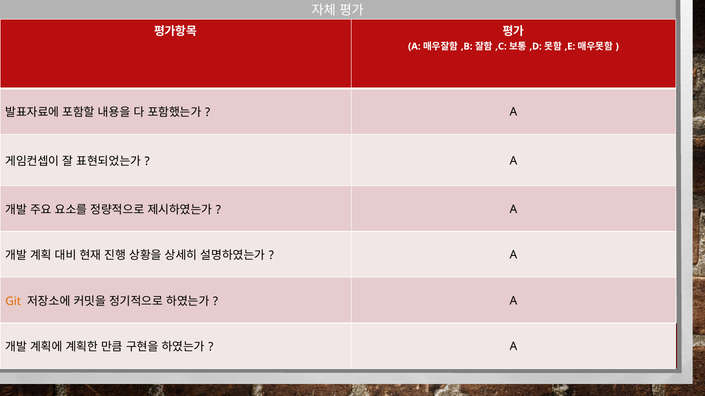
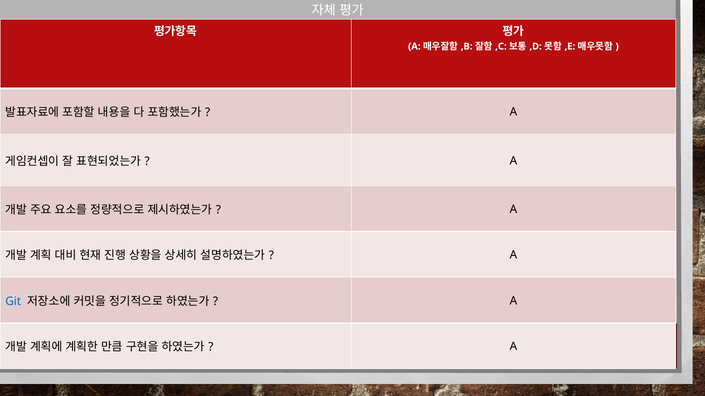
Git colour: orange -> blue
